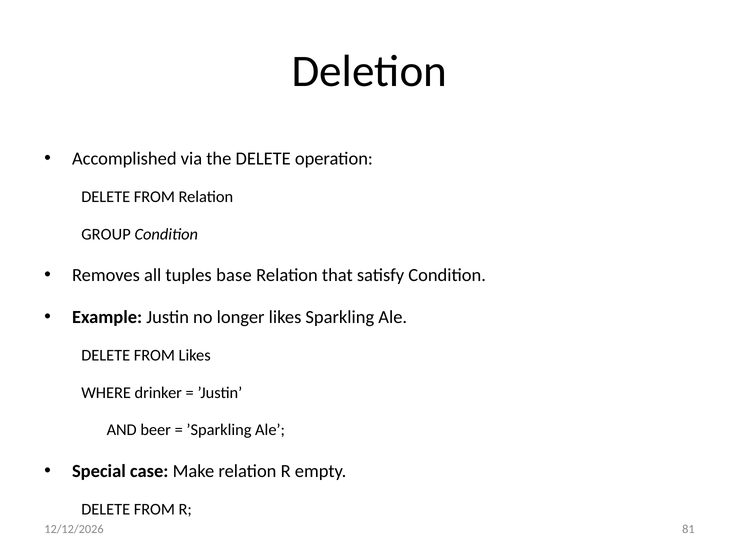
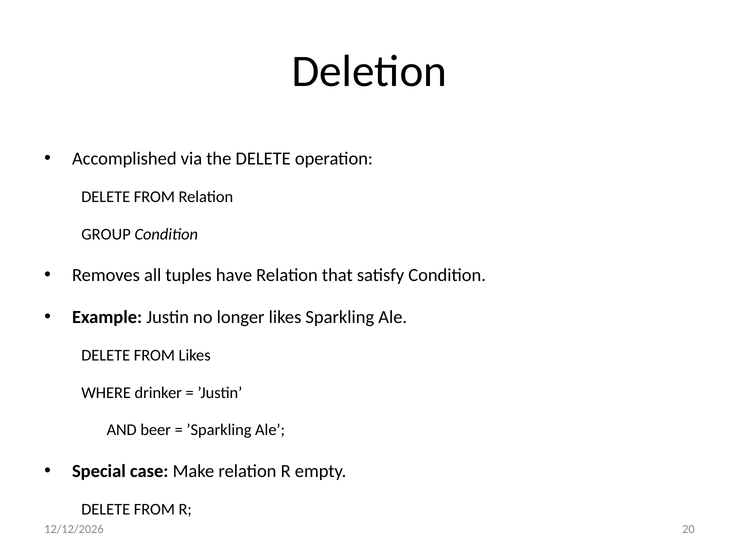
base: base -> have
81: 81 -> 20
